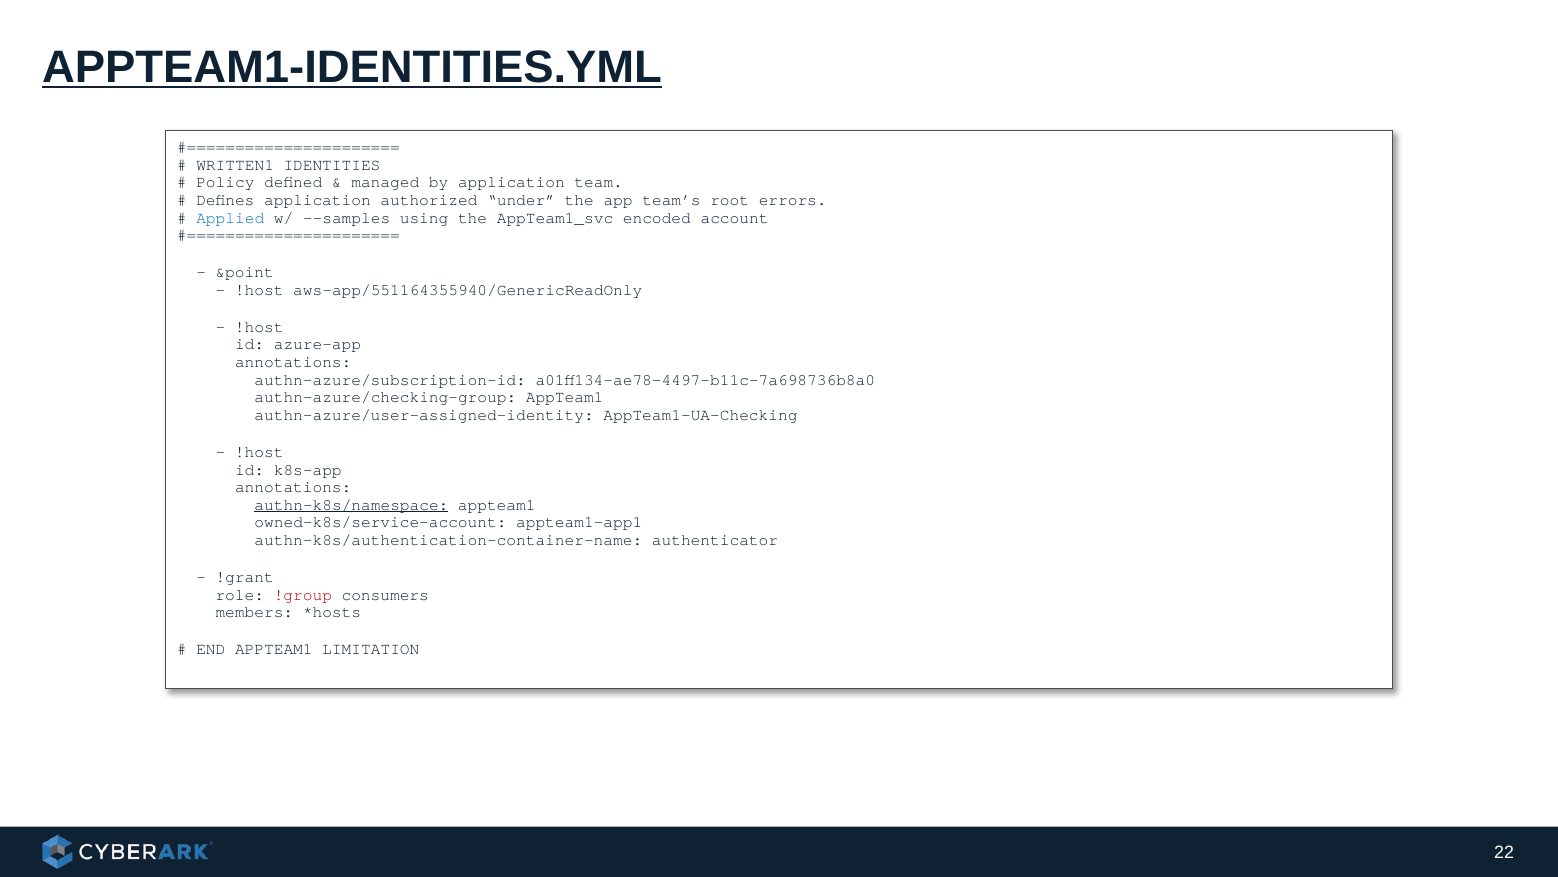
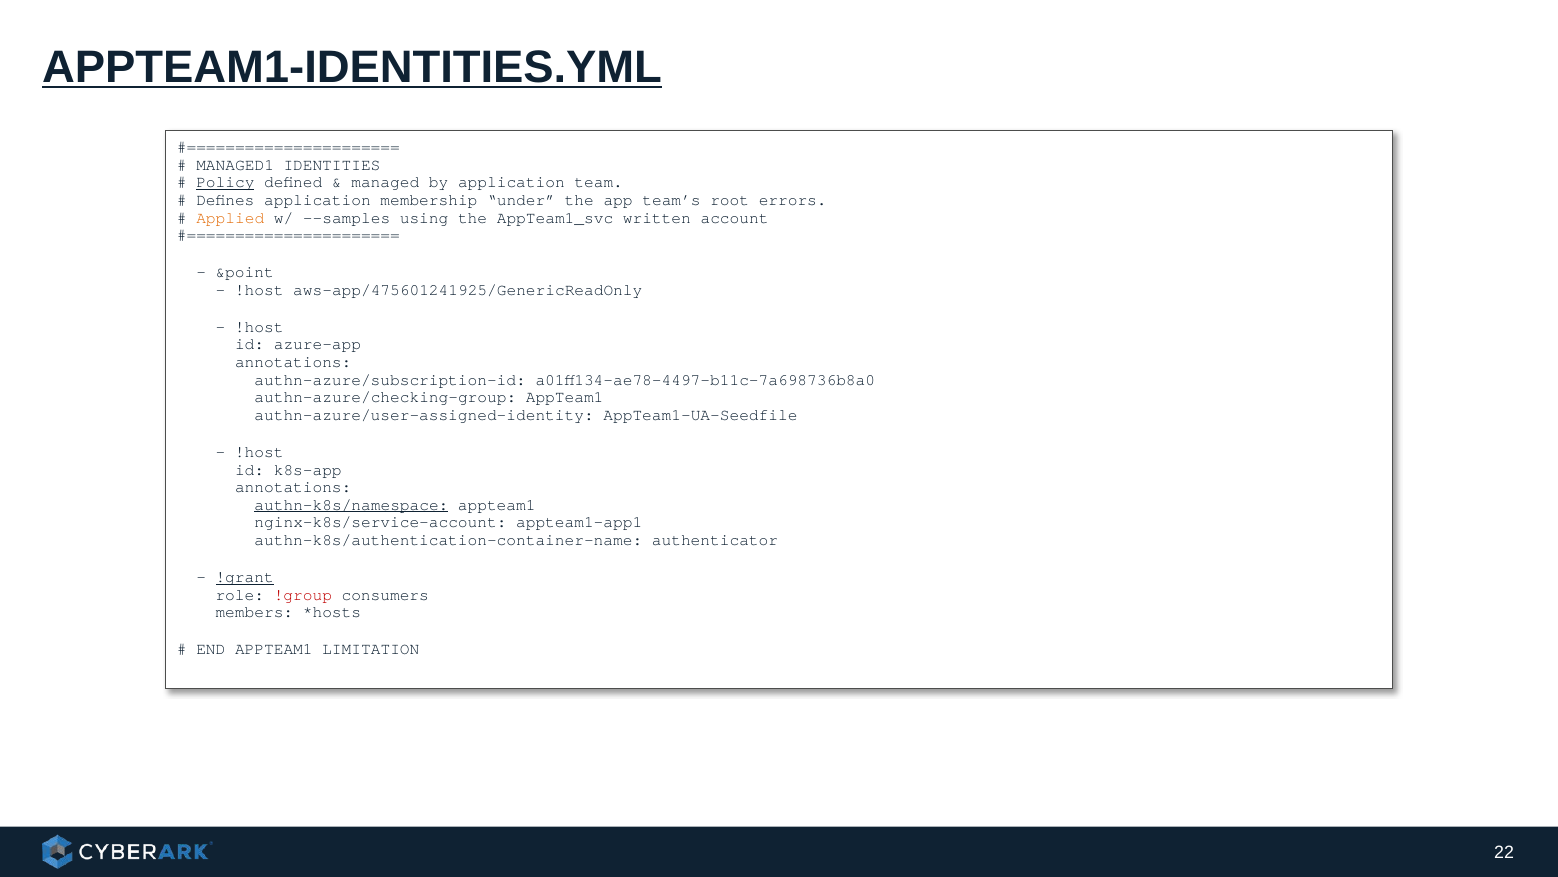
WRITTEN1: WRITTEN1 -> MANAGED1
Policy underline: none -> present
authorized: authorized -> membership
Applied colour: blue -> orange
encoded: encoded -> written
aws-app/551164355940/GenericReadOnly: aws-app/551164355940/GenericReadOnly -> aws-app/475601241925/GenericReadOnly
AppTeam1-UA-Checking: AppTeam1-UA-Checking -> AppTeam1-UA-Seedfile
owned-k8s/service-account: owned-k8s/service-account -> nginx-k8s/service-account
!grant underline: none -> present
